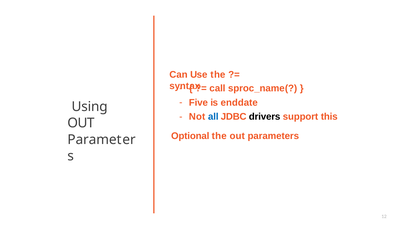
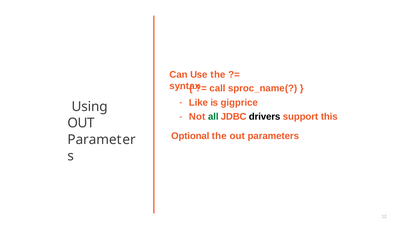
Five: Five -> Like
enddate: enddate -> gigprice
all colour: blue -> green
